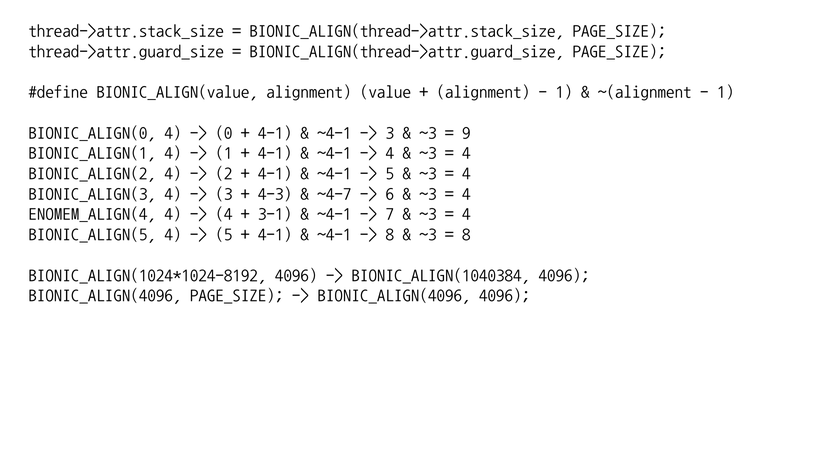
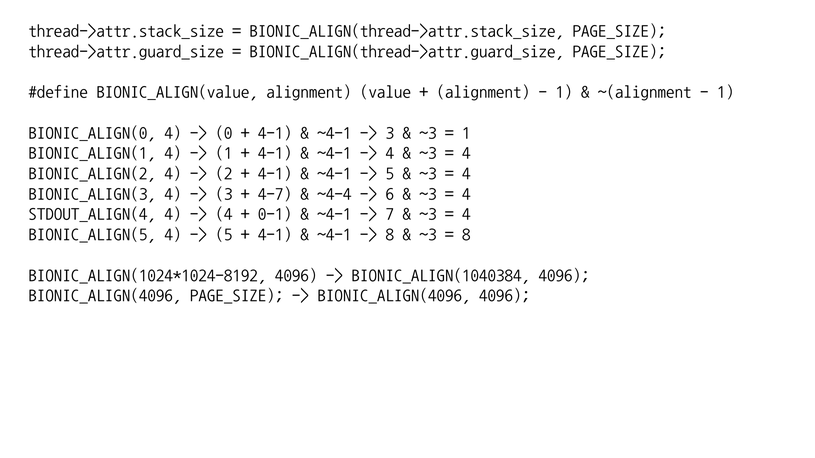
9 at (466, 133): 9 -> 1
4-3: 4-3 -> 4-7
~4-7: ~4-7 -> ~4-4
ENOMEM_ALIGN(4: ENOMEM_ALIGN(4 -> STDOUT_ALIGN(4
3-1: 3-1 -> 0-1
